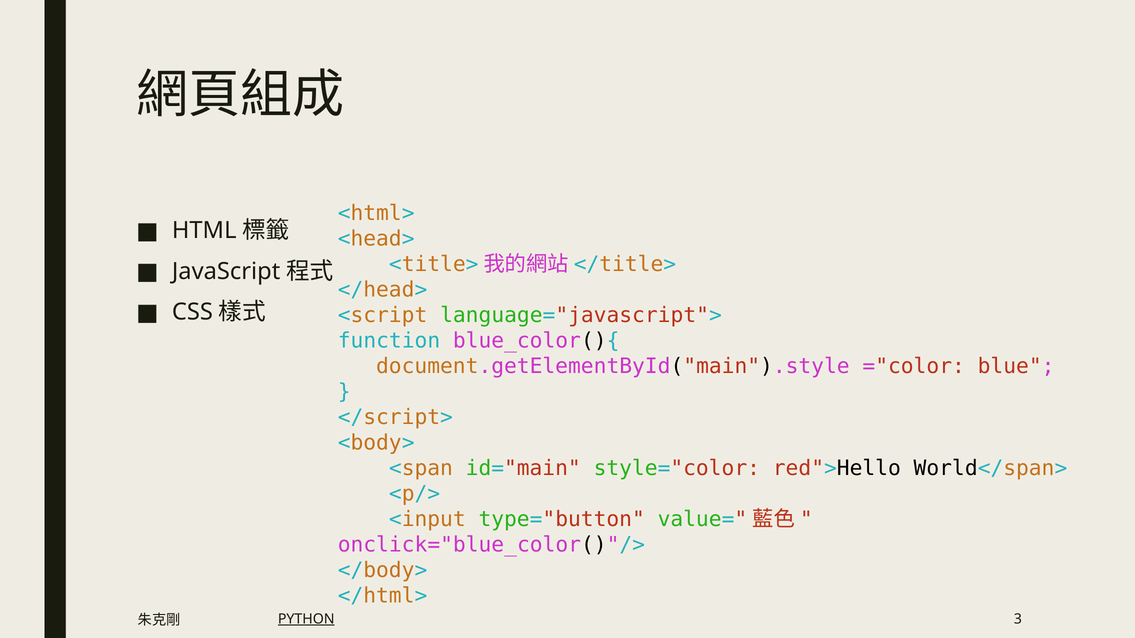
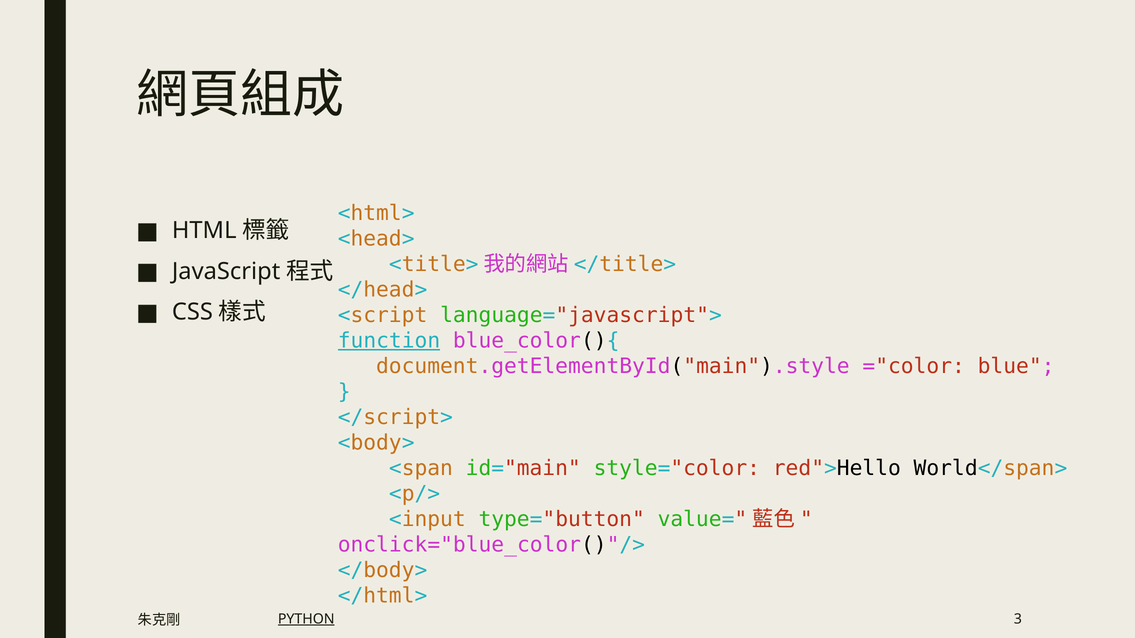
function underline: none -> present
